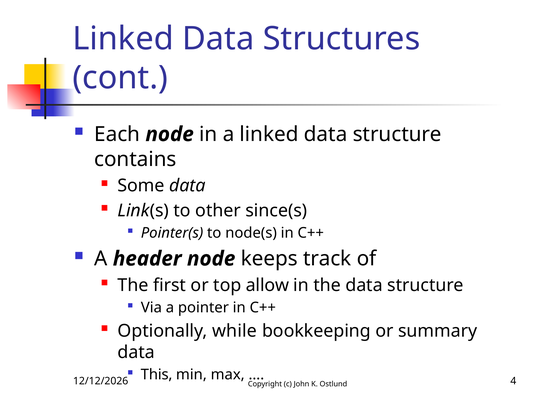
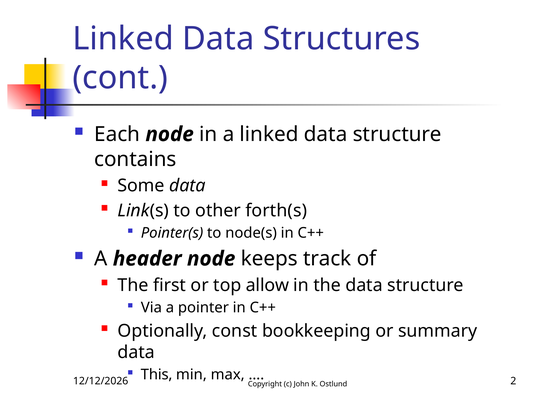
since(s: since(s -> forth(s
while: while -> const
4: 4 -> 2
